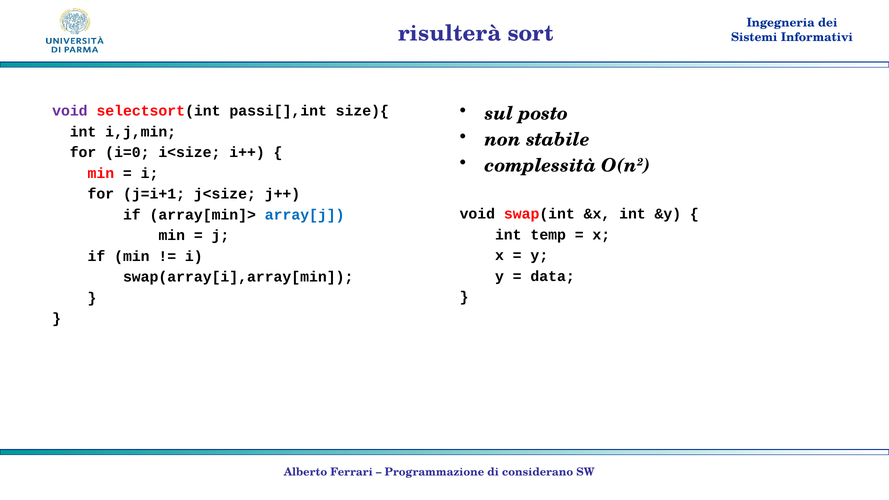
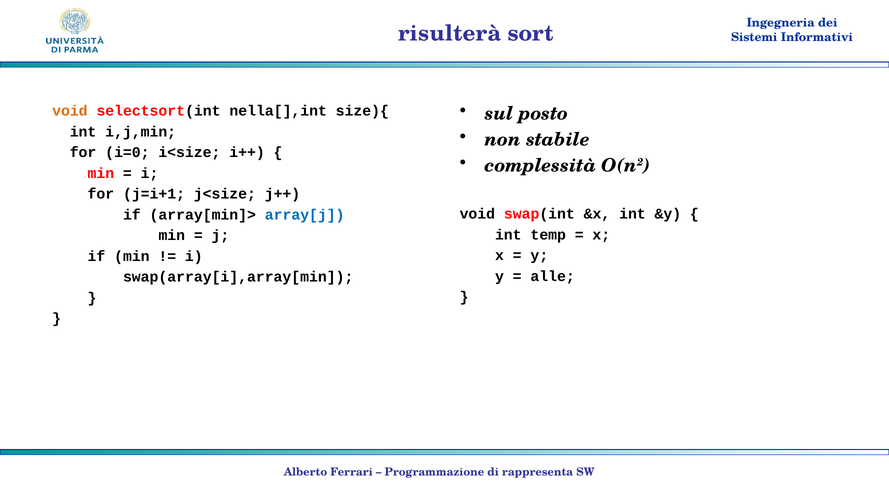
void at (70, 111) colour: purple -> orange
passi[],int: passi[],int -> nella[],int
data: data -> alle
considerano: considerano -> rappresenta
